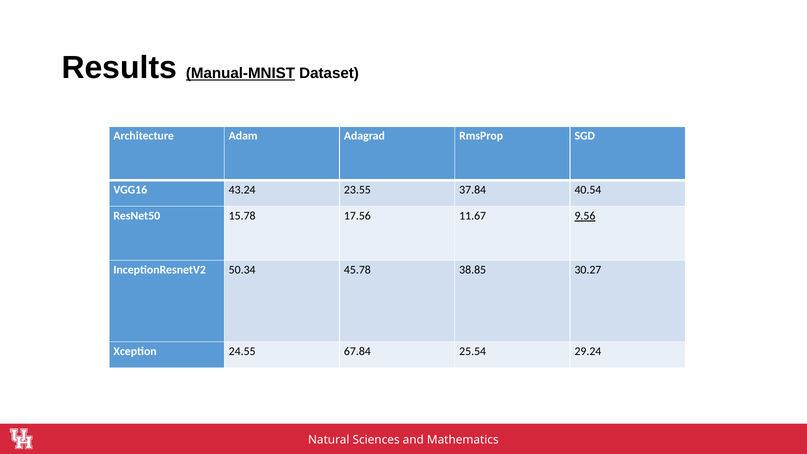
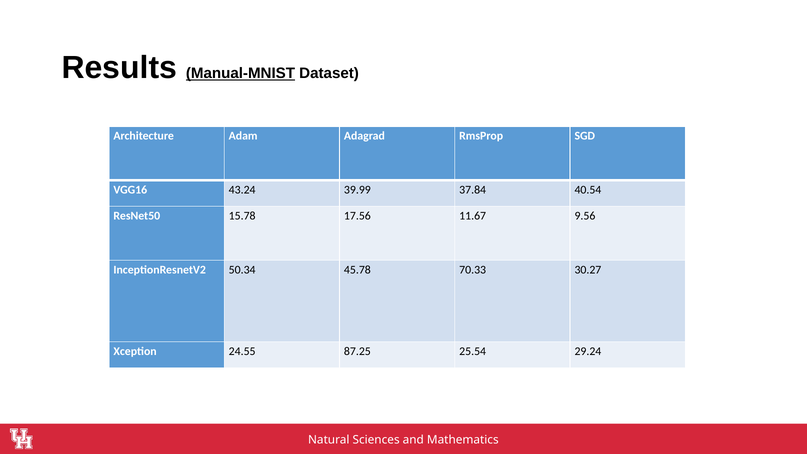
23.55: 23.55 -> 39.99
9.56 underline: present -> none
38.85: 38.85 -> 70.33
67.84: 67.84 -> 87.25
